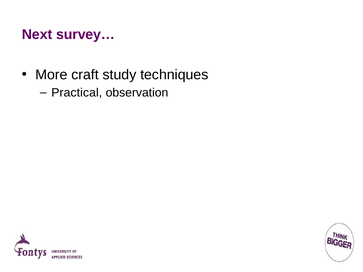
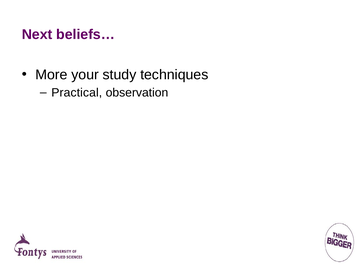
survey…: survey… -> beliefs…
craft: craft -> your
